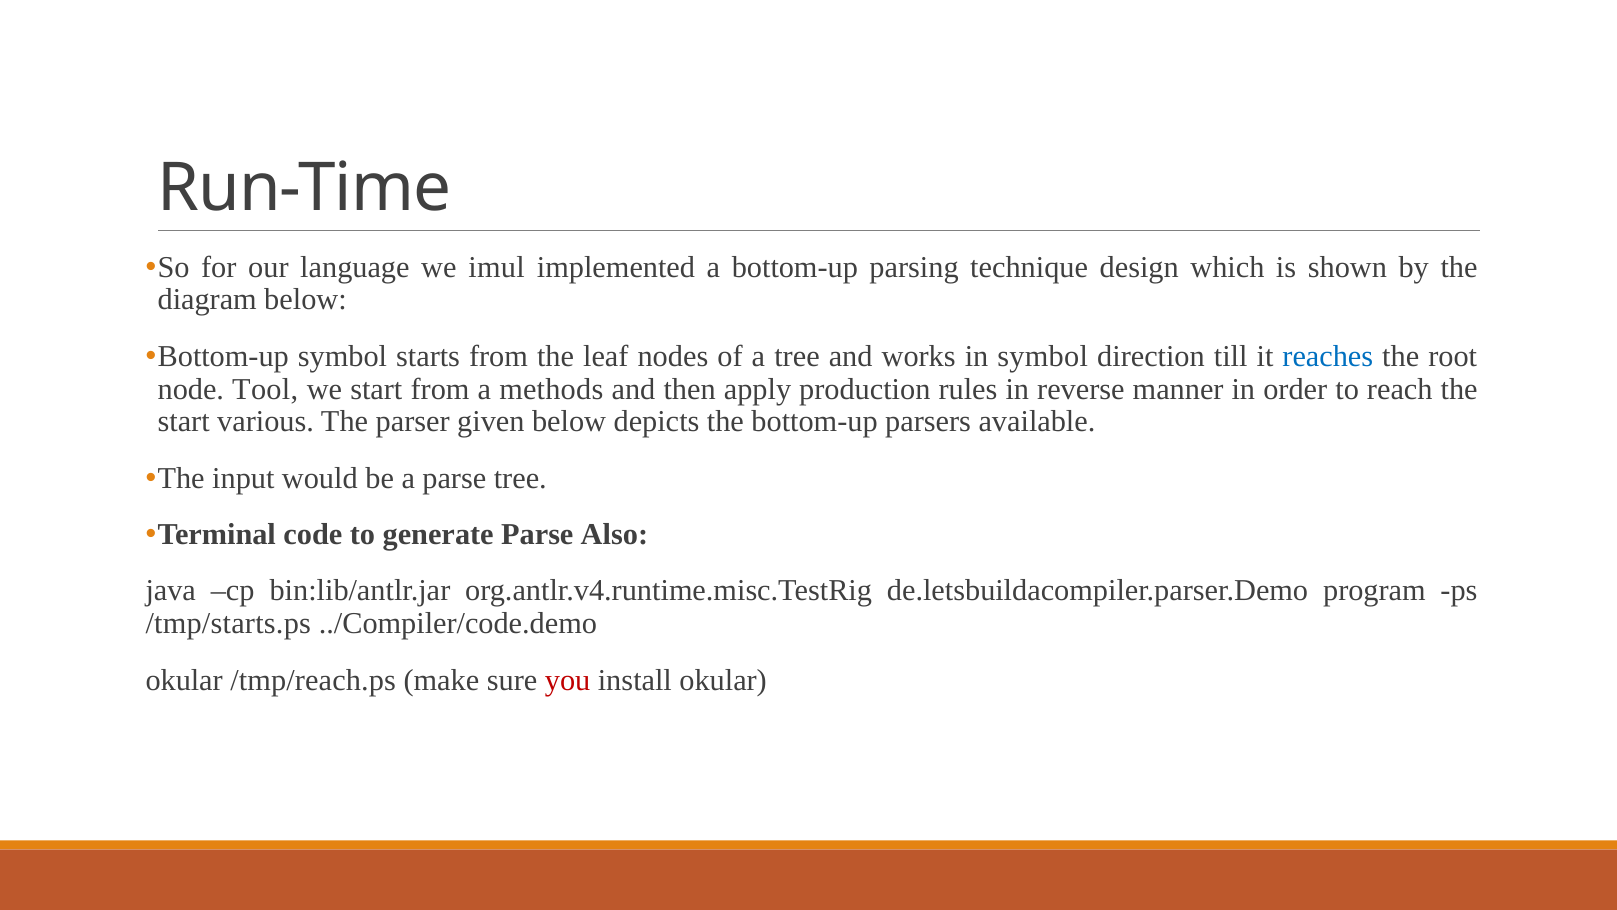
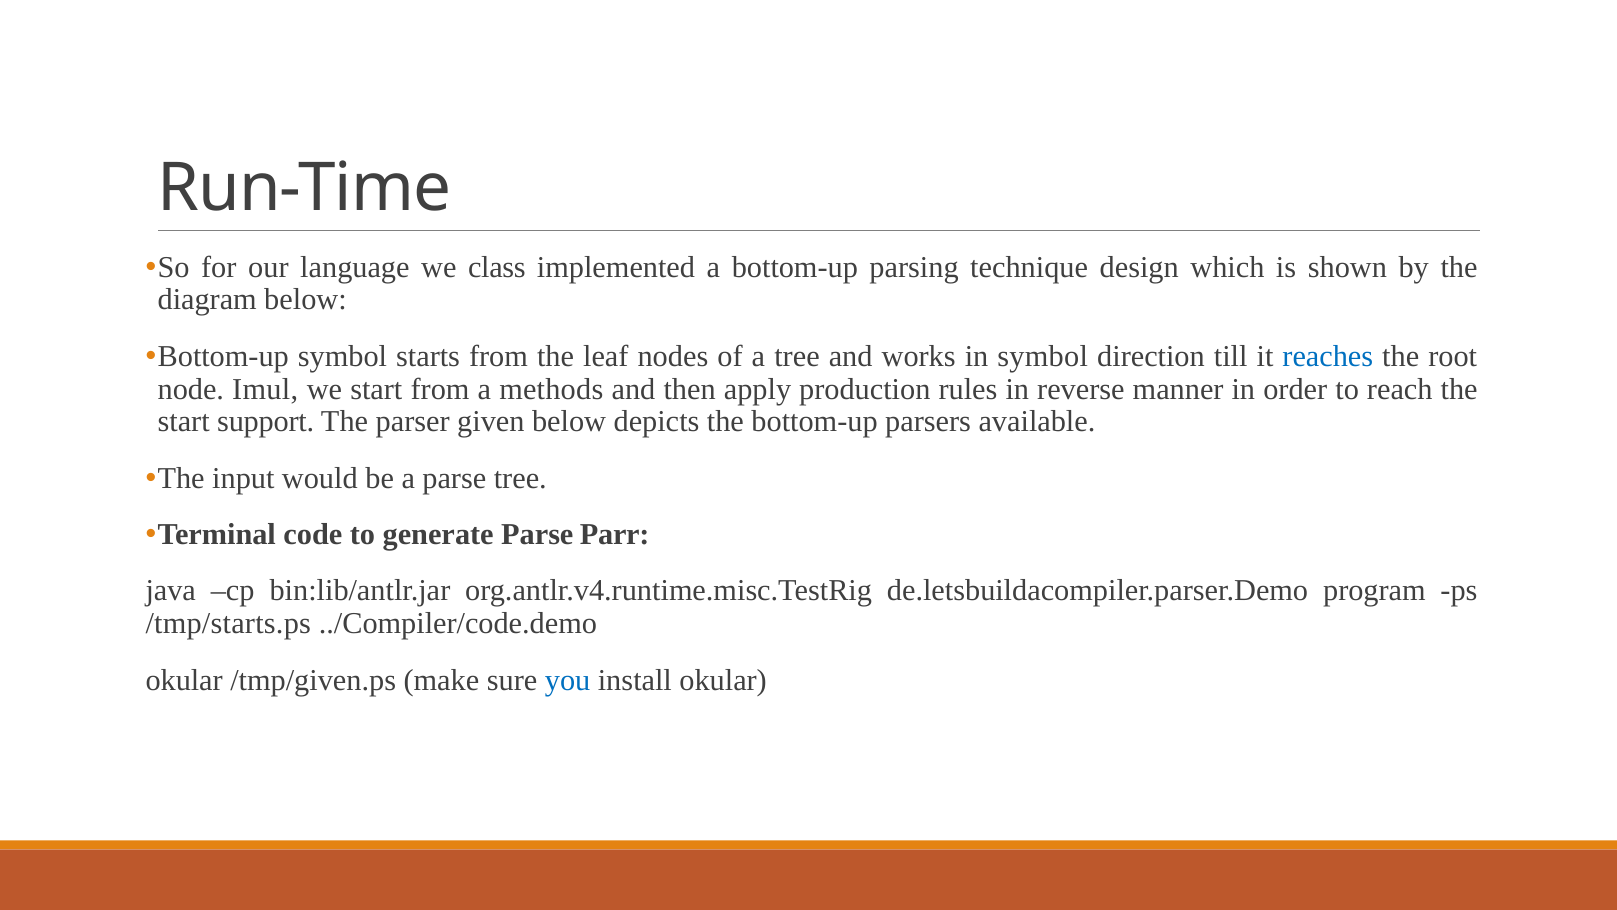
imul: imul -> class
Tool: Tool -> Imul
various: various -> support
Also: Also -> Parr
/tmp/reach.ps: /tmp/reach.ps -> /tmp/given.ps
you colour: red -> blue
